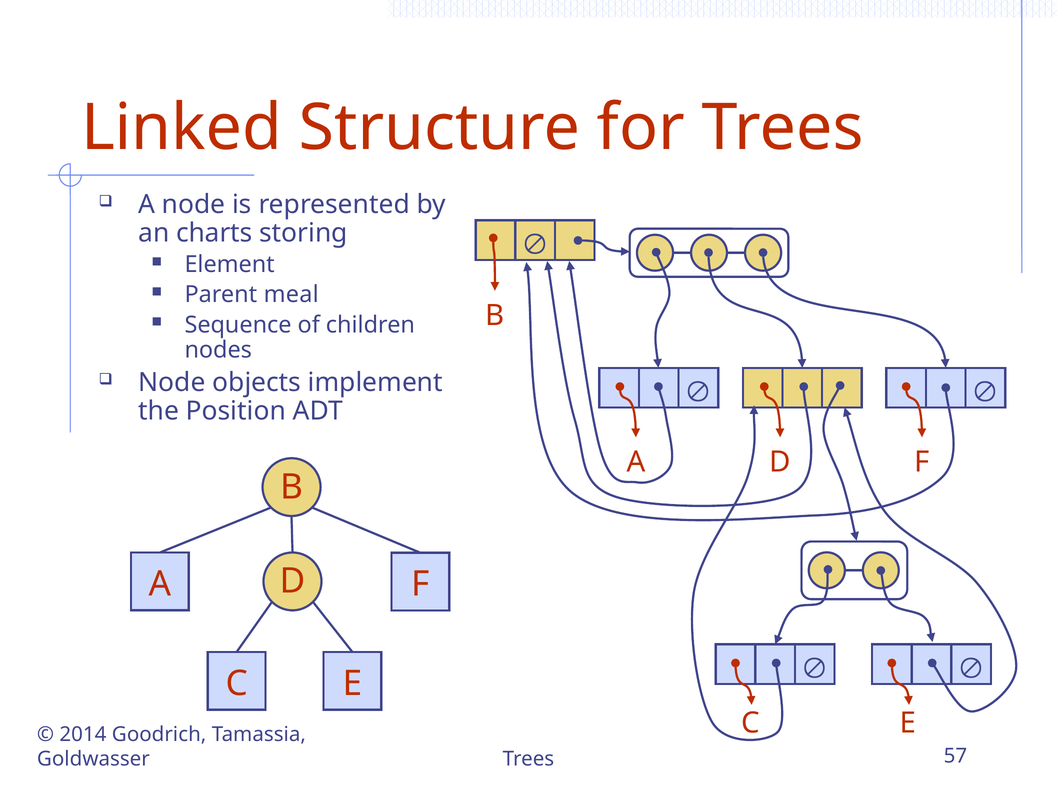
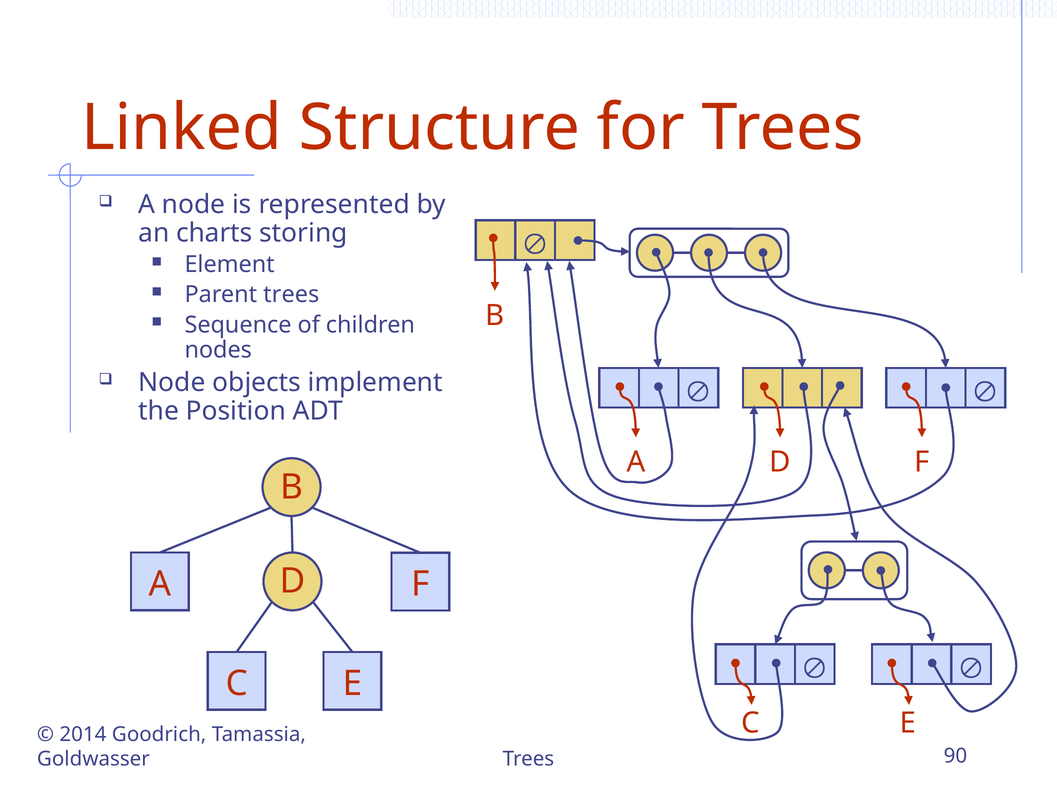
Parent meal: meal -> trees
57: 57 -> 90
